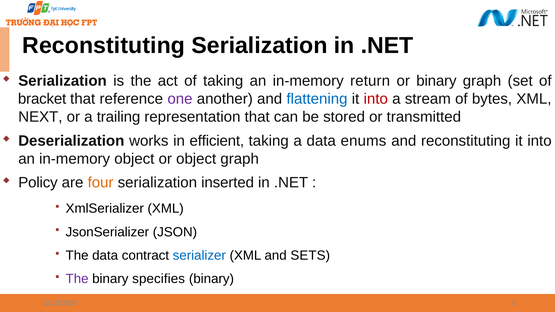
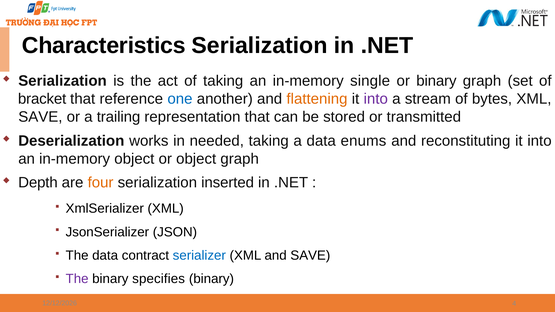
Reconstituting at (104, 46): Reconstituting -> Characteristics
return: return -> single
one colour: purple -> blue
flattening colour: blue -> orange
into at (376, 99) colour: red -> purple
NEXT at (40, 117): NEXT -> SAVE
efficient: efficient -> needed
Policy: Policy -> Depth
and SETS: SETS -> SAVE
